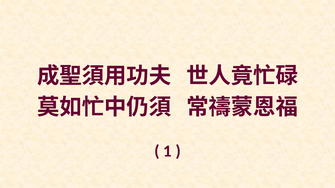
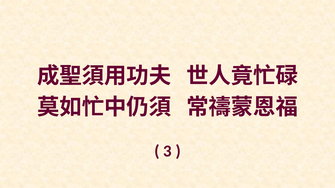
1: 1 -> 3
